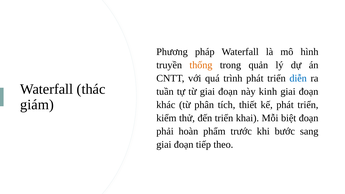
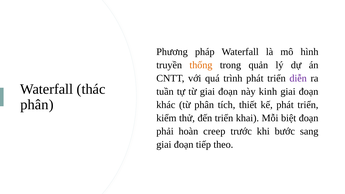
diễn colour: blue -> purple
giám at (37, 105): giám -> phân
phẩm: phẩm -> creep
